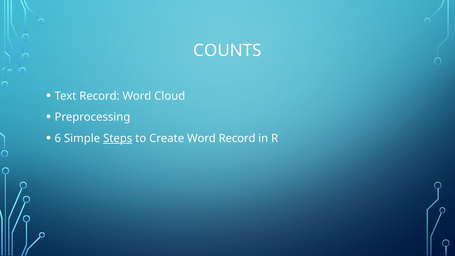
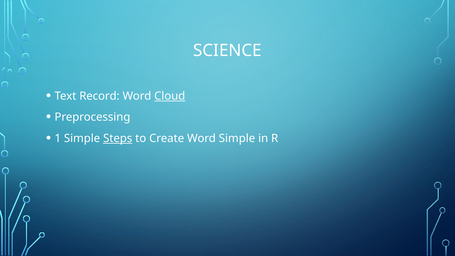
COUNTS: COUNTS -> SCIENCE
Cloud underline: none -> present
6: 6 -> 1
Word Record: Record -> Simple
